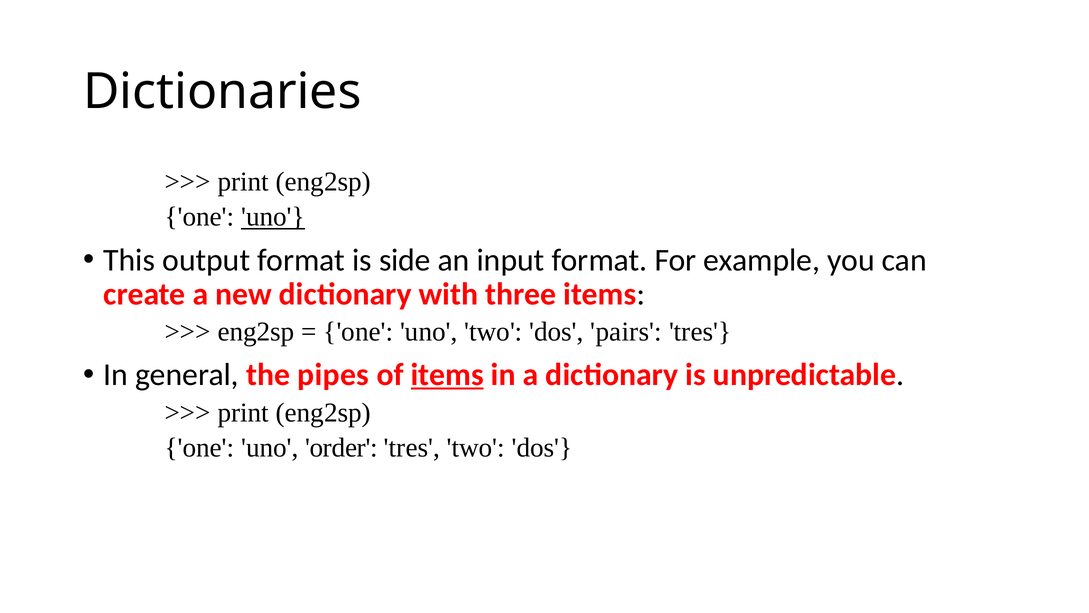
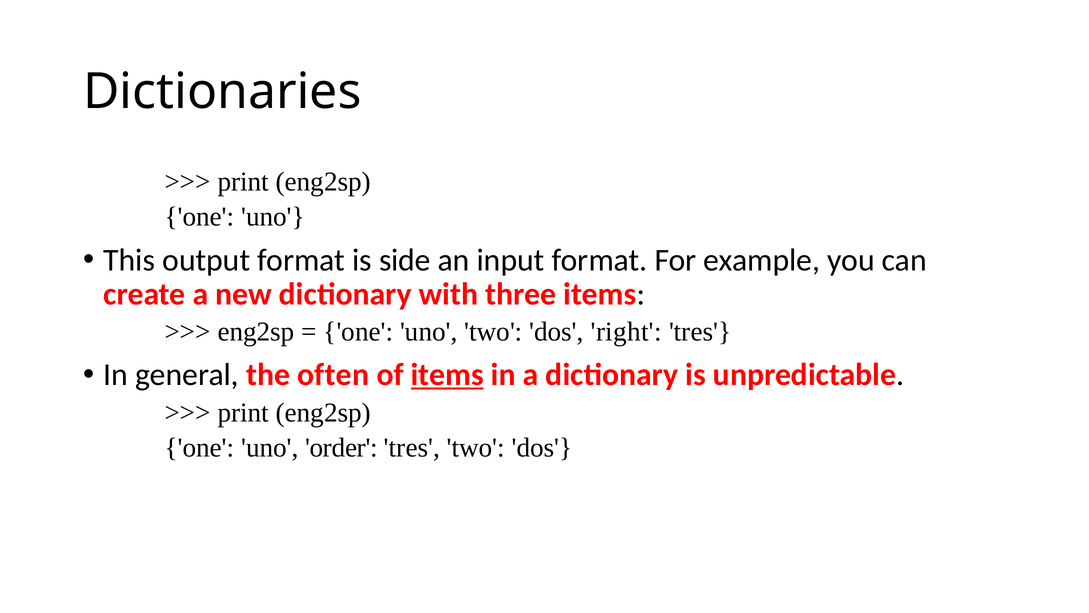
uno at (273, 217) underline: present -> none
pairs: pairs -> right
pipes: pipes -> often
